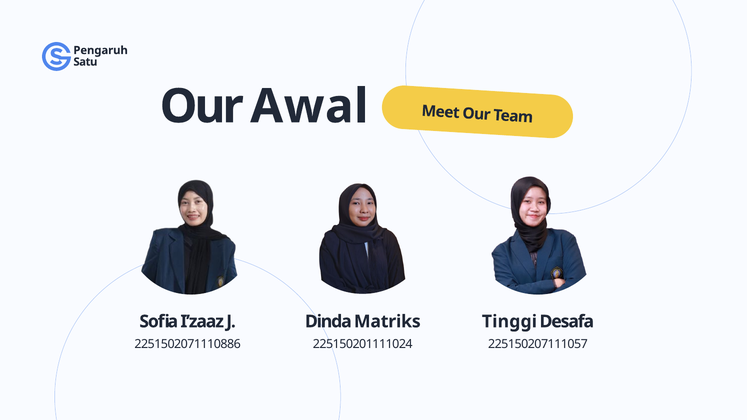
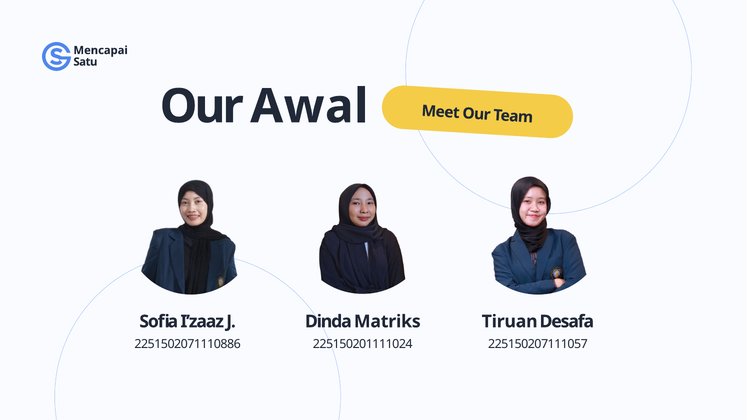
Pengaruh: Pengaruh -> Mencapai
Tinggi: Tinggi -> Tiruan
